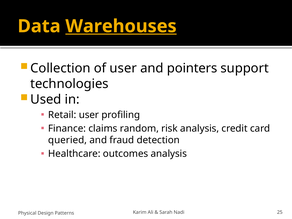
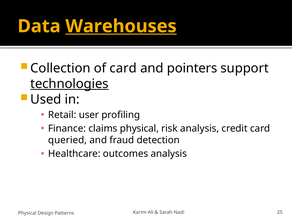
of user: user -> card
technologies underline: none -> present
claims random: random -> physical
